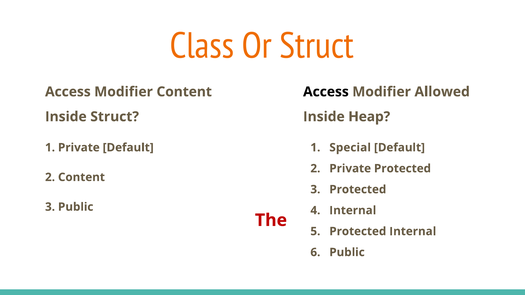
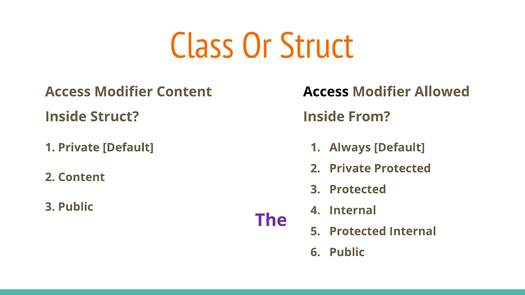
Heap: Heap -> From
Special: Special -> Always
The colour: red -> purple
